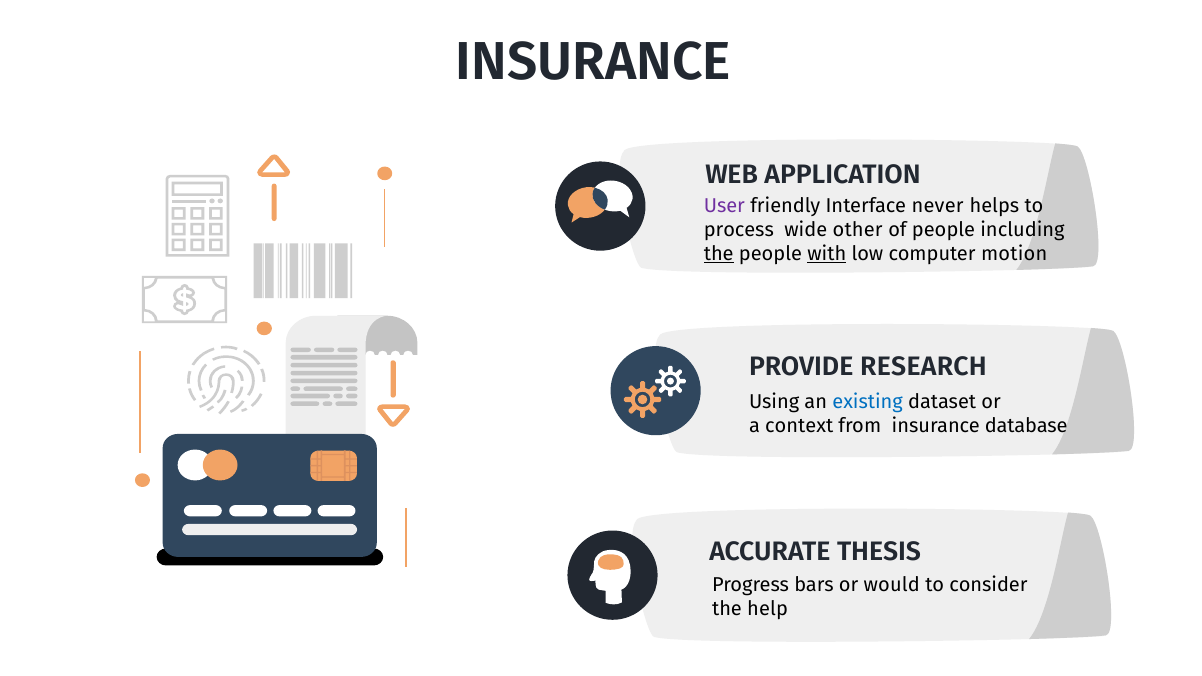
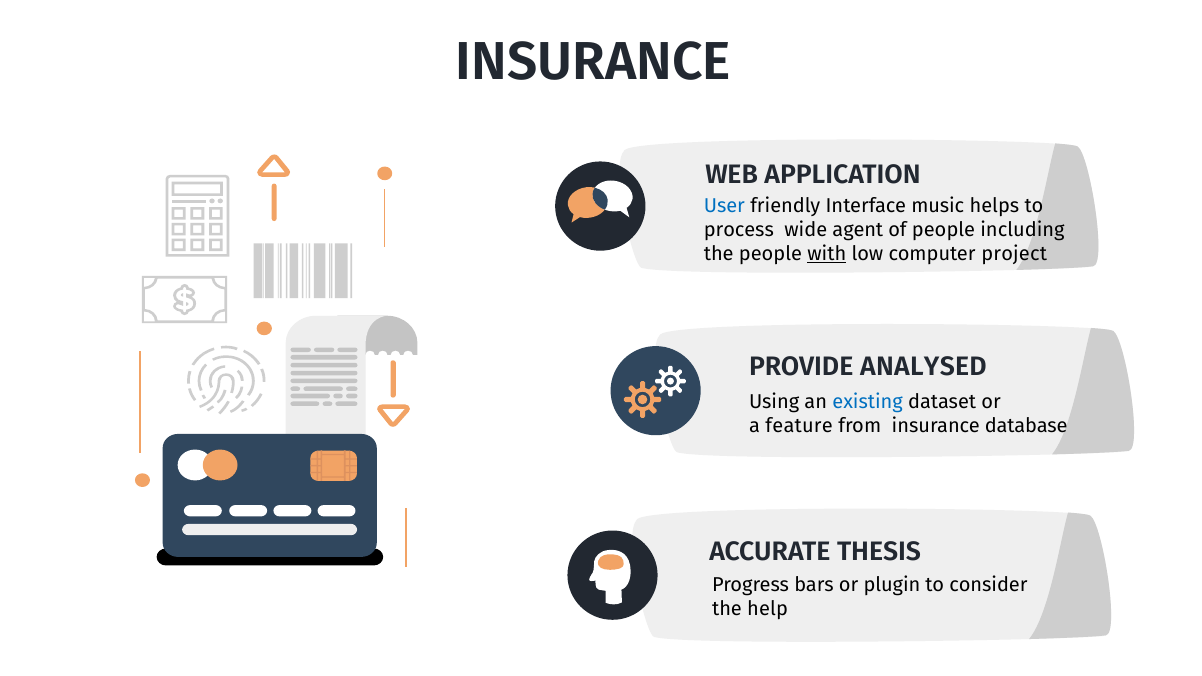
User colour: purple -> blue
never: never -> music
other: other -> agent
the at (719, 254) underline: present -> none
motion: motion -> project
RESEARCH: RESEARCH -> ANALYSED
context: context -> feature
would: would -> plugin
